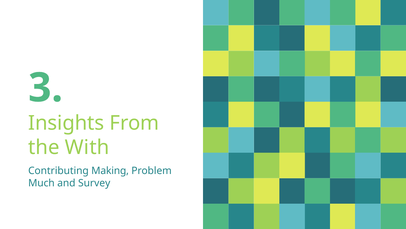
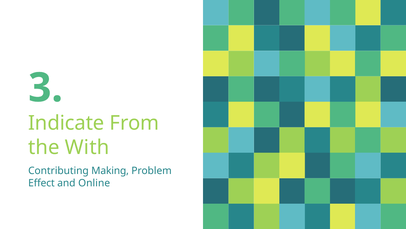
Insights: Insights -> Indicate
Much: Much -> Effect
Survey: Survey -> Online
